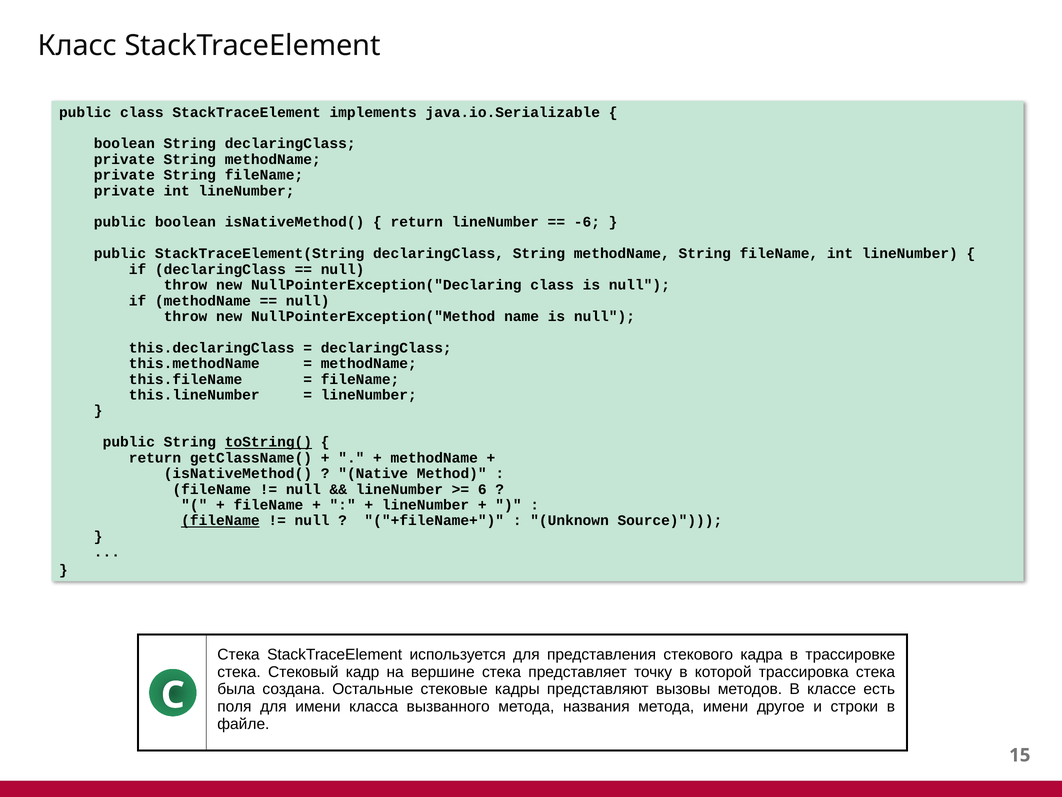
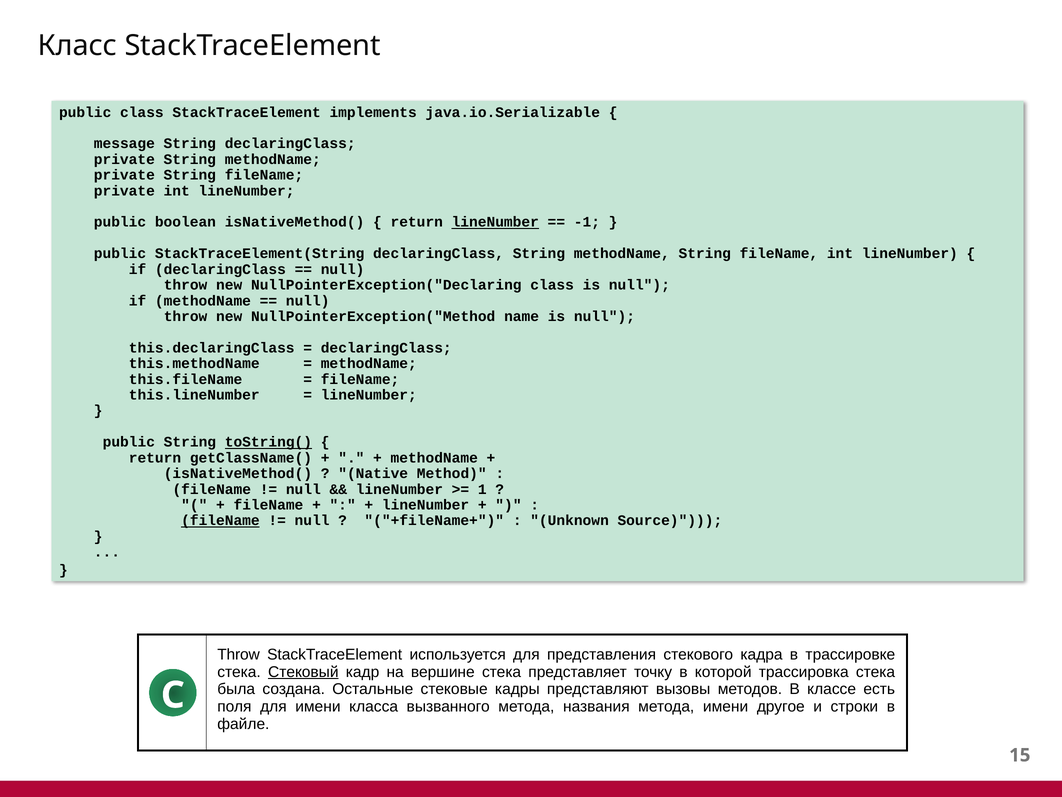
boolean at (124, 144): boolean -> message
lineNumber at (495, 222) underline: none -> present
-6: -6 -> -1
6: 6 -> 1
Стека at (239, 654): Стека -> Throw
Стековый underline: none -> present
